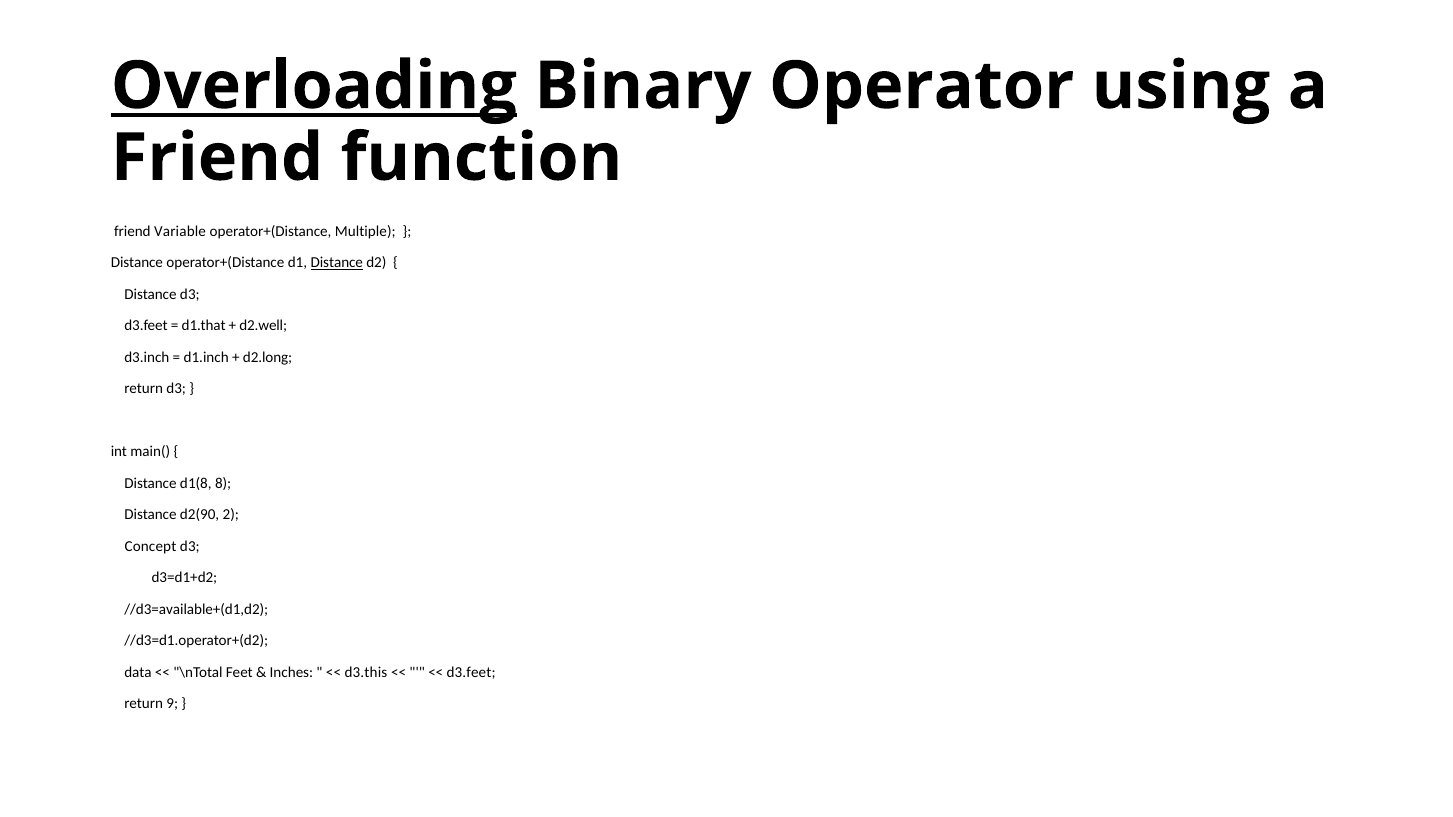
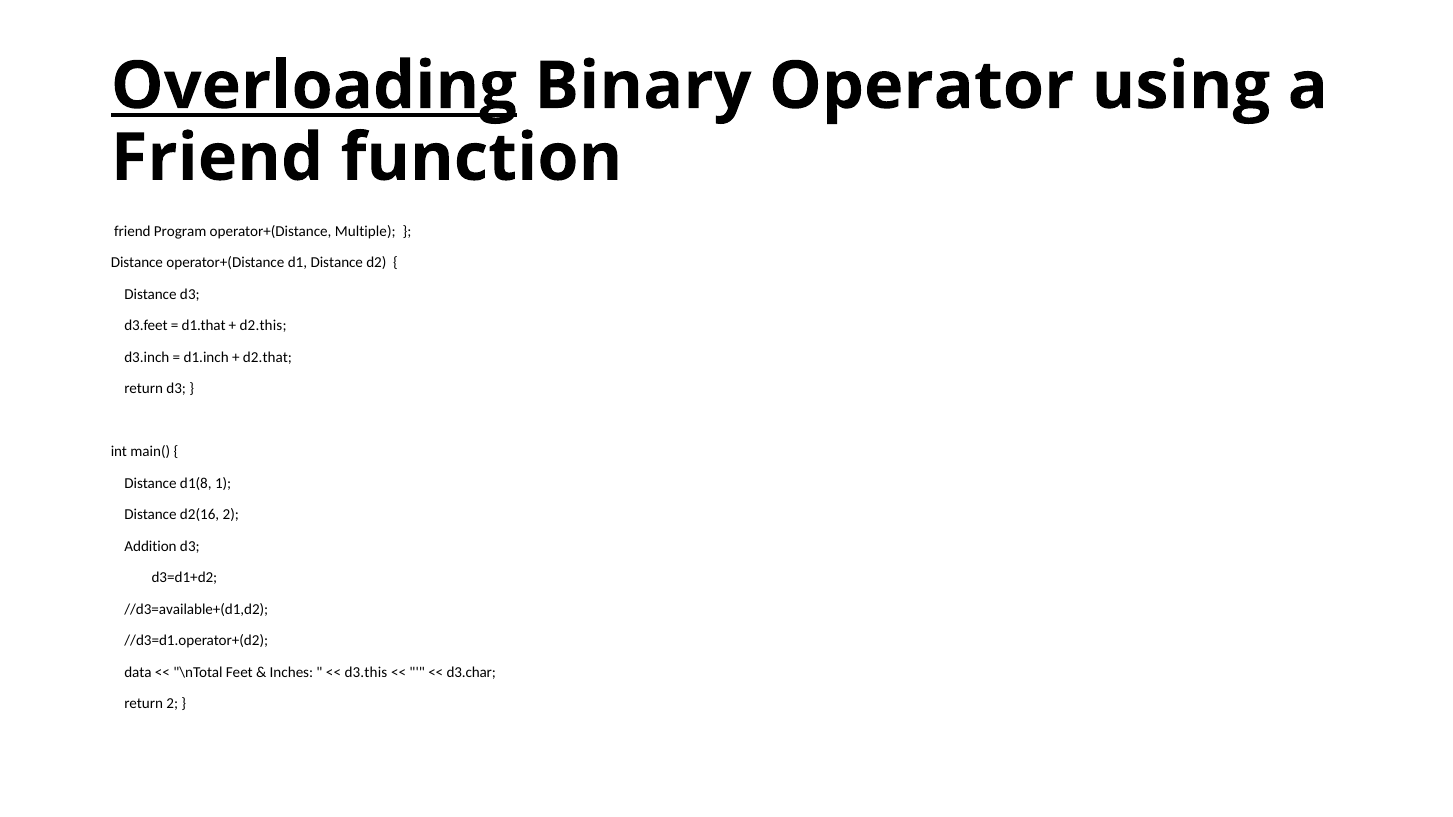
Variable: Variable -> Program
Distance at (337, 263) underline: present -> none
d2.well: d2.well -> d2.this
d2.long: d2.long -> d2.that
8: 8 -> 1
d2(90: d2(90 -> d2(16
Concept: Concept -> Addition
d3.feet at (471, 673): d3.feet -> d3.char
return 9: 9 -> 2
